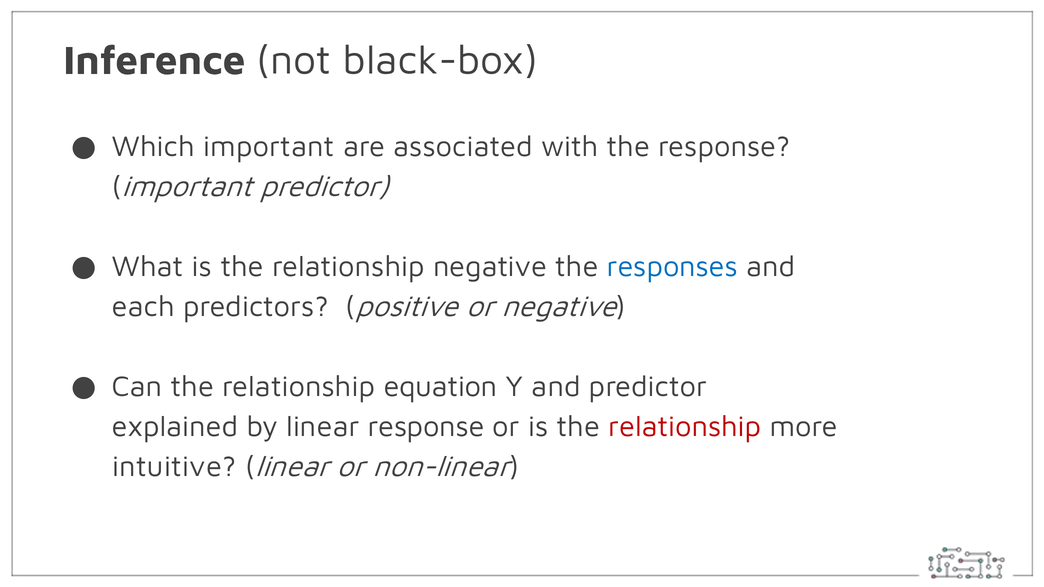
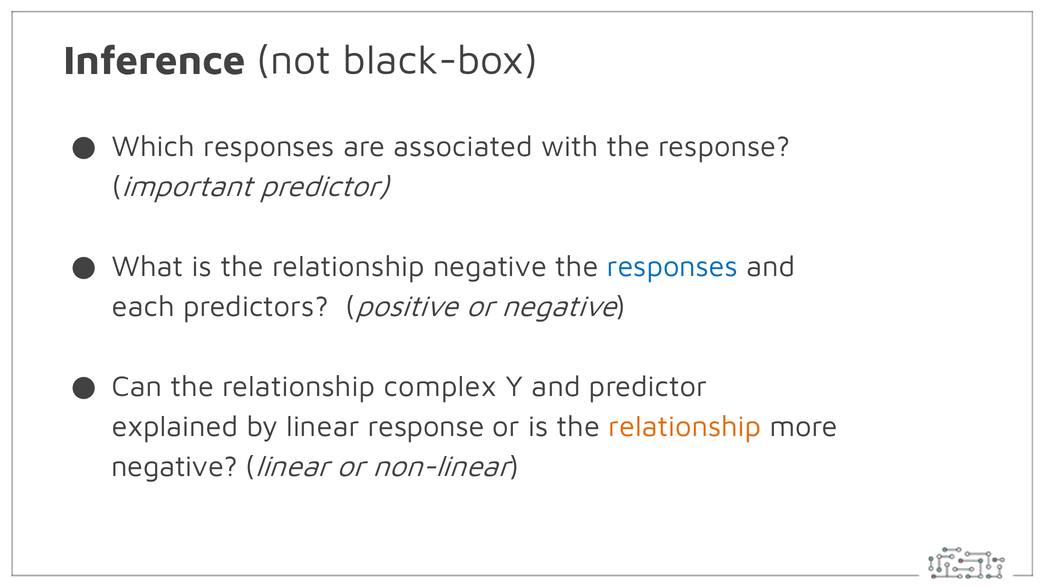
Which important: important -> responses
equation: equation -> complex
relationship at (685, 427) colour: red -> orange
intuitive at (174, 467): intuitive -> negative
